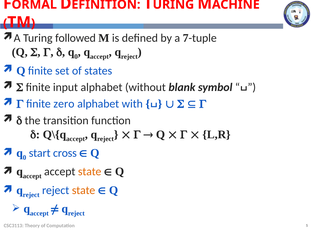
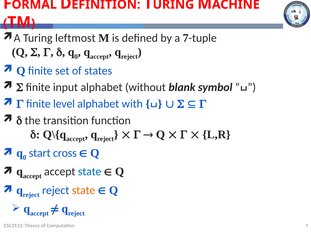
followed: followed -> leftmost
zero: zero -> level
state at (90, 172) colour: orange -> blue
